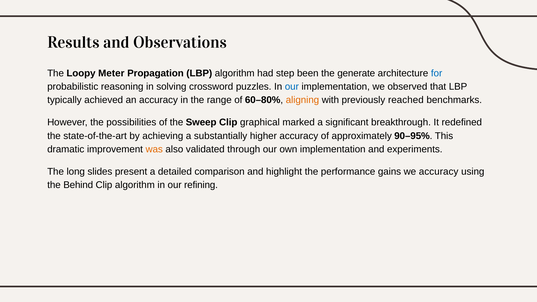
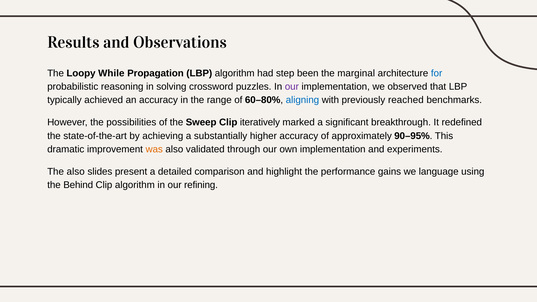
Meter: Meter -> While
generate: generate -> marginal
our at (292, 87) colour: blue -> purple
aligning colour: orange -> blue
graphical: graphical -> iteratively
The long: long -> also
we accuracy: accuracy -> language
